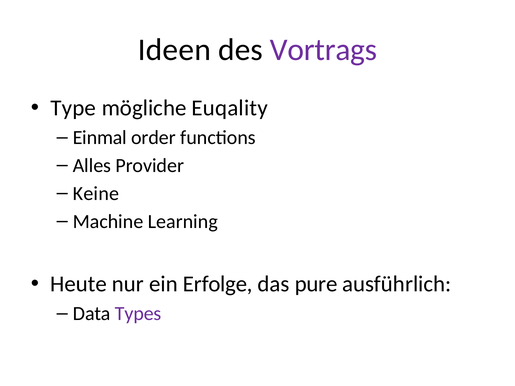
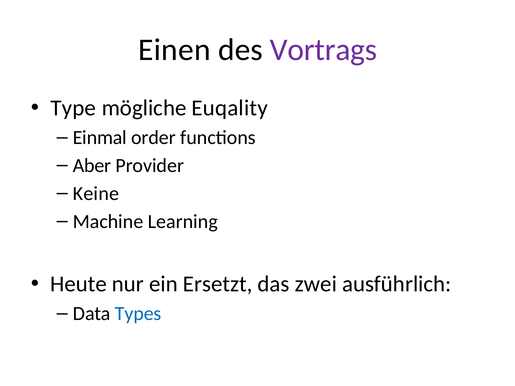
Ideen: Ideen -> Einen
Alles: Alles -> Aber
Erfolge: Erfolge -> Ersetzt
pure: pure -> zwei
Types colour: purple -> blue
